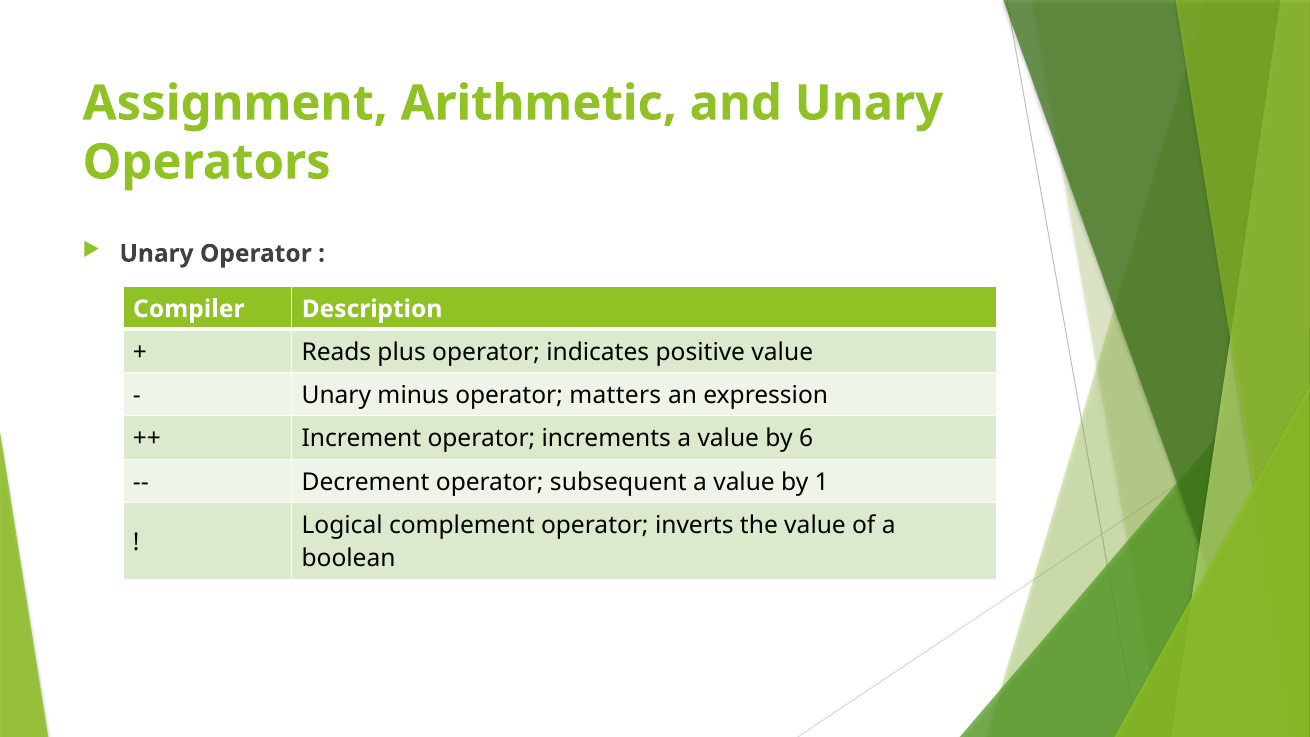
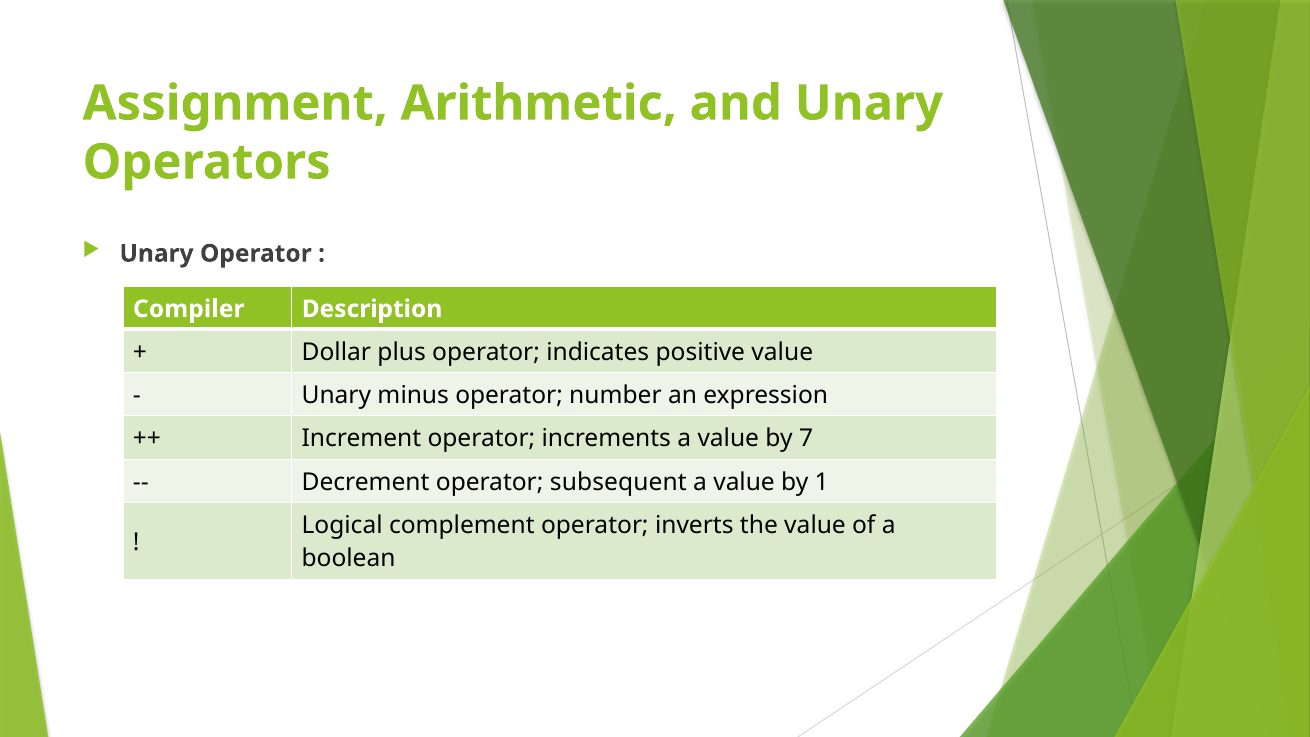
Reads: Reads -> Dollar
matters: matters -> number
6: 6 -> 7
